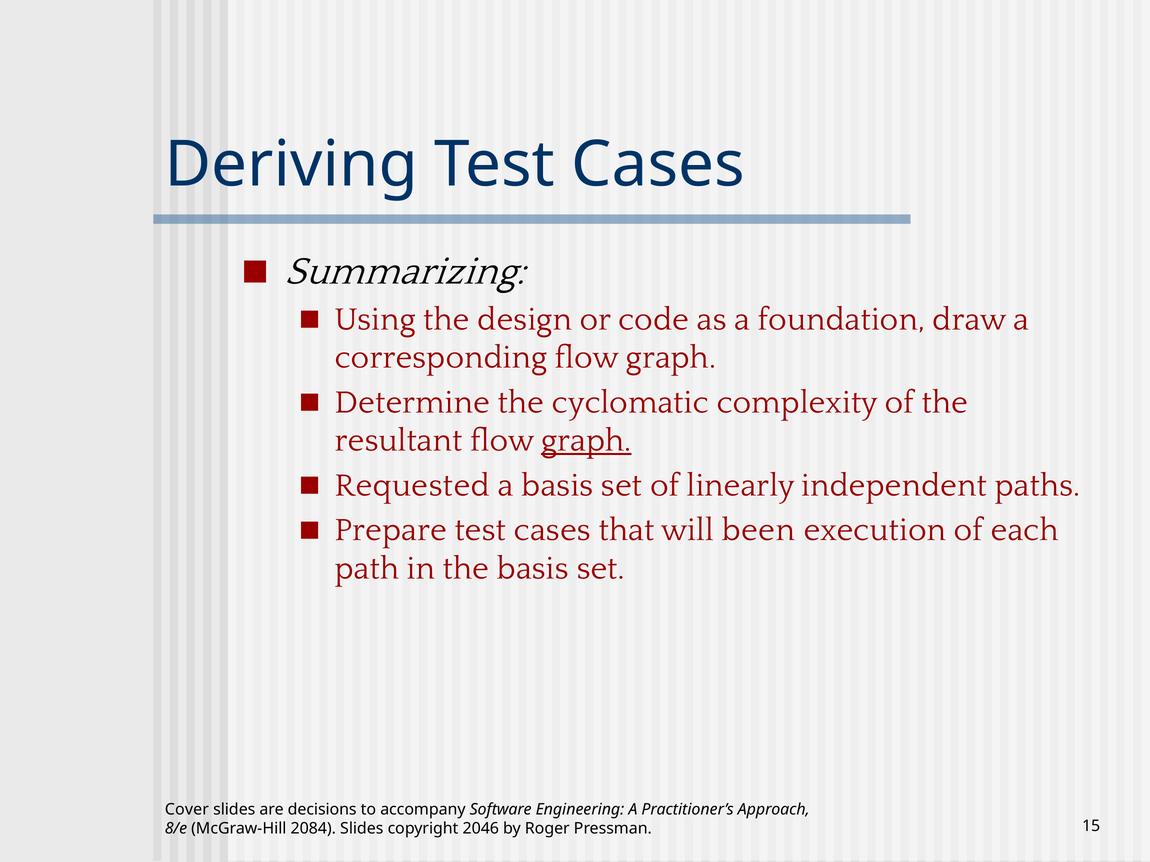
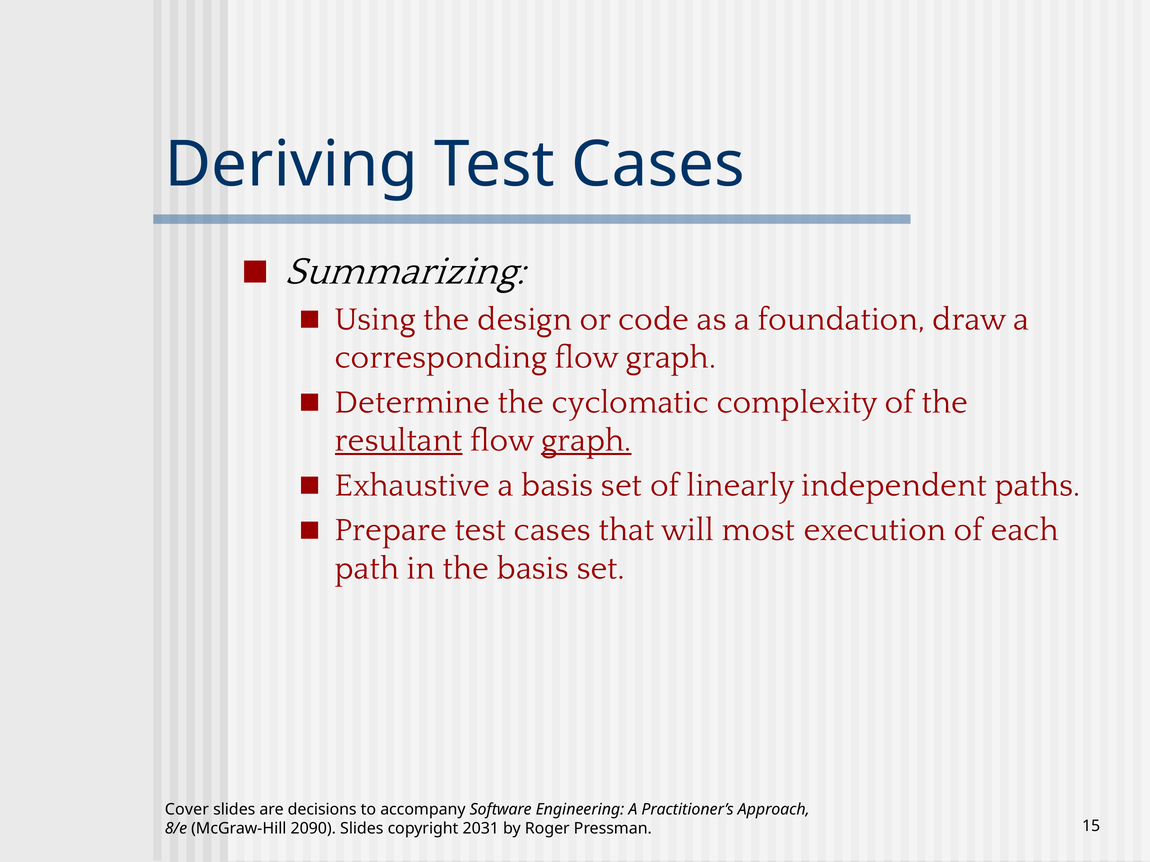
resultant underline: none -> present
Requested: Requested -> Exhaustive
been: been -> most
2084: 2084 -> 2090
2046: 2046 -> 2031
